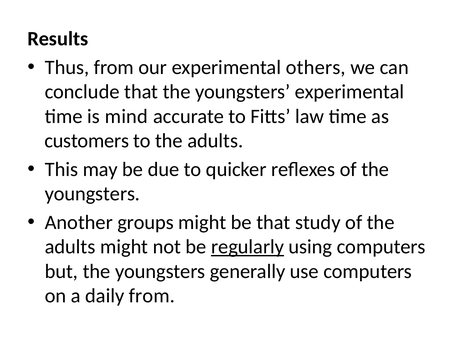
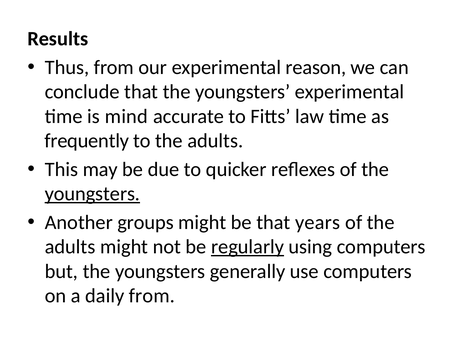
others: others -> reason
customers: customers -> frequently
youngsters at (92, 194) underline: none -> present
study: study -> years
